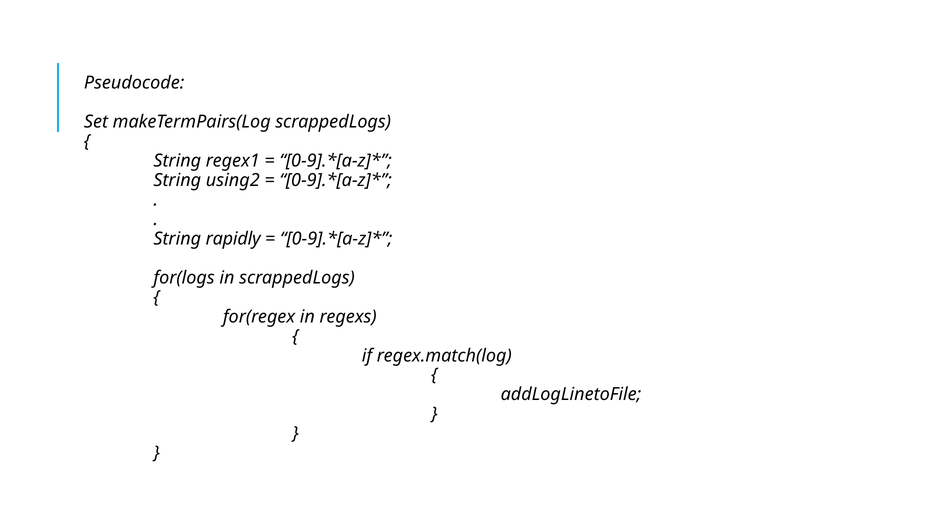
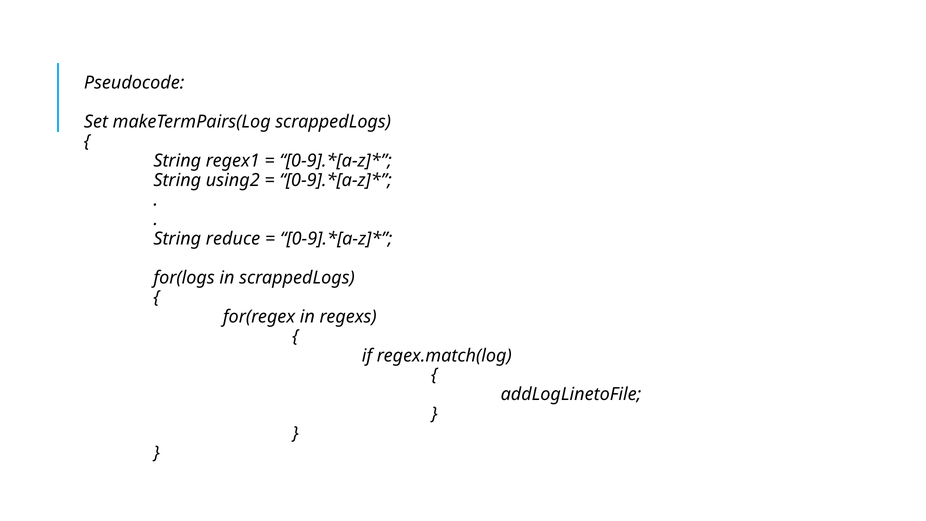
rapidly: rapidly -> reduce
